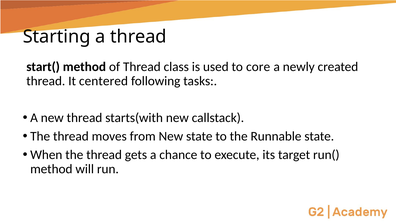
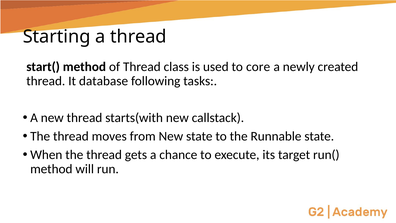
centered: centered -> database
